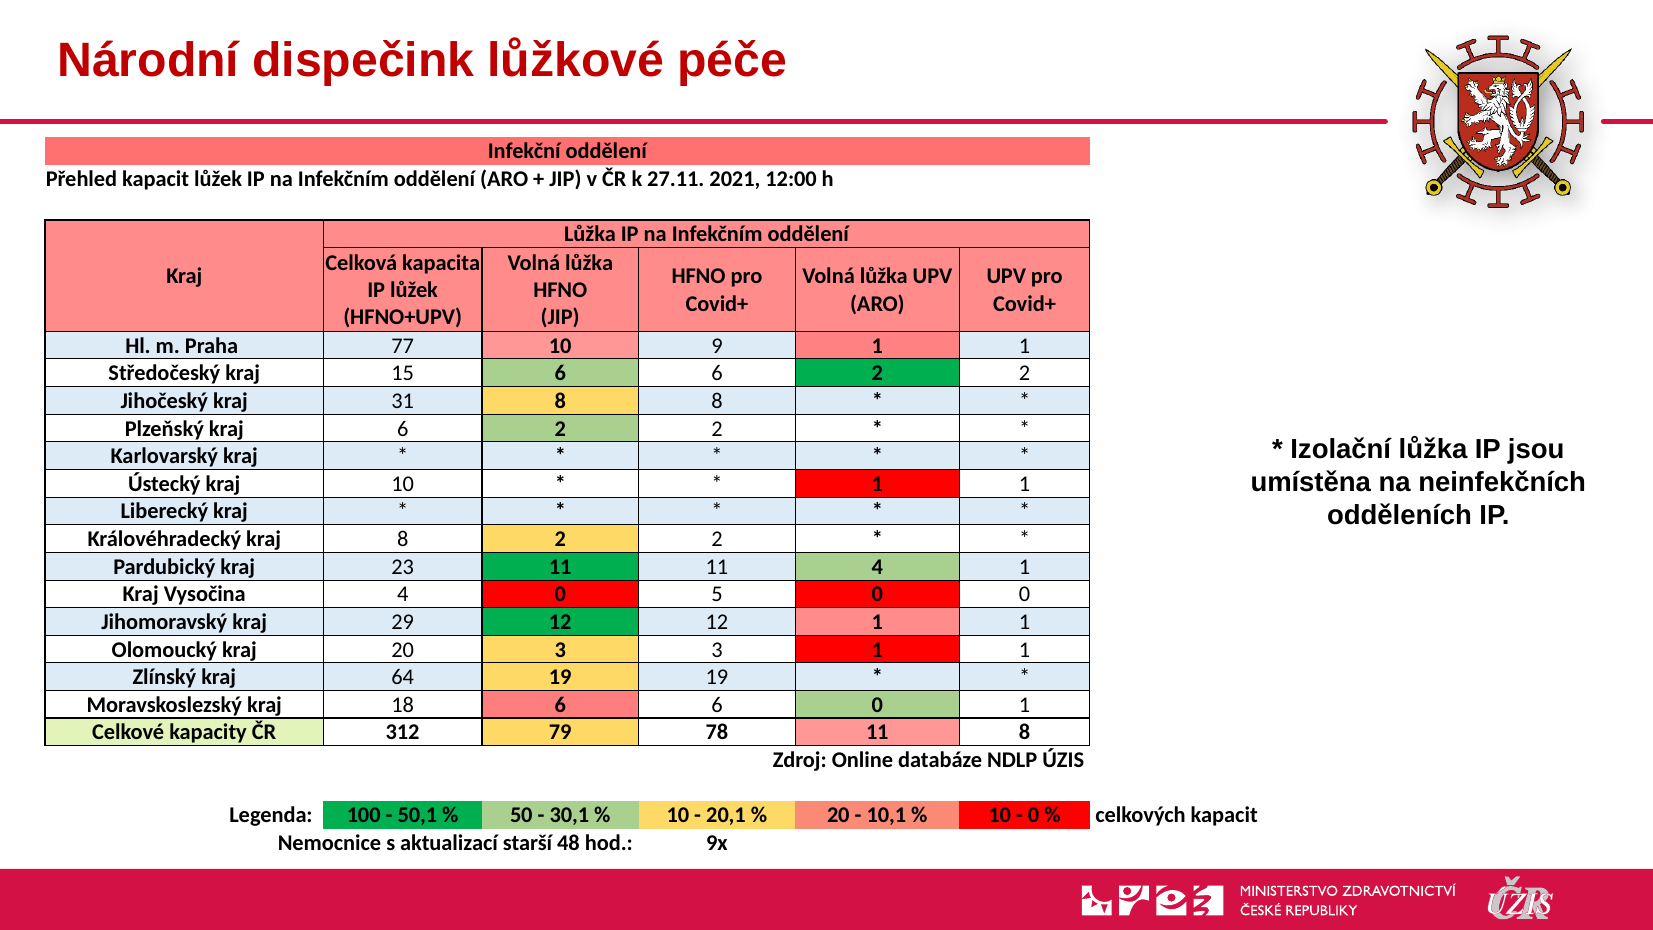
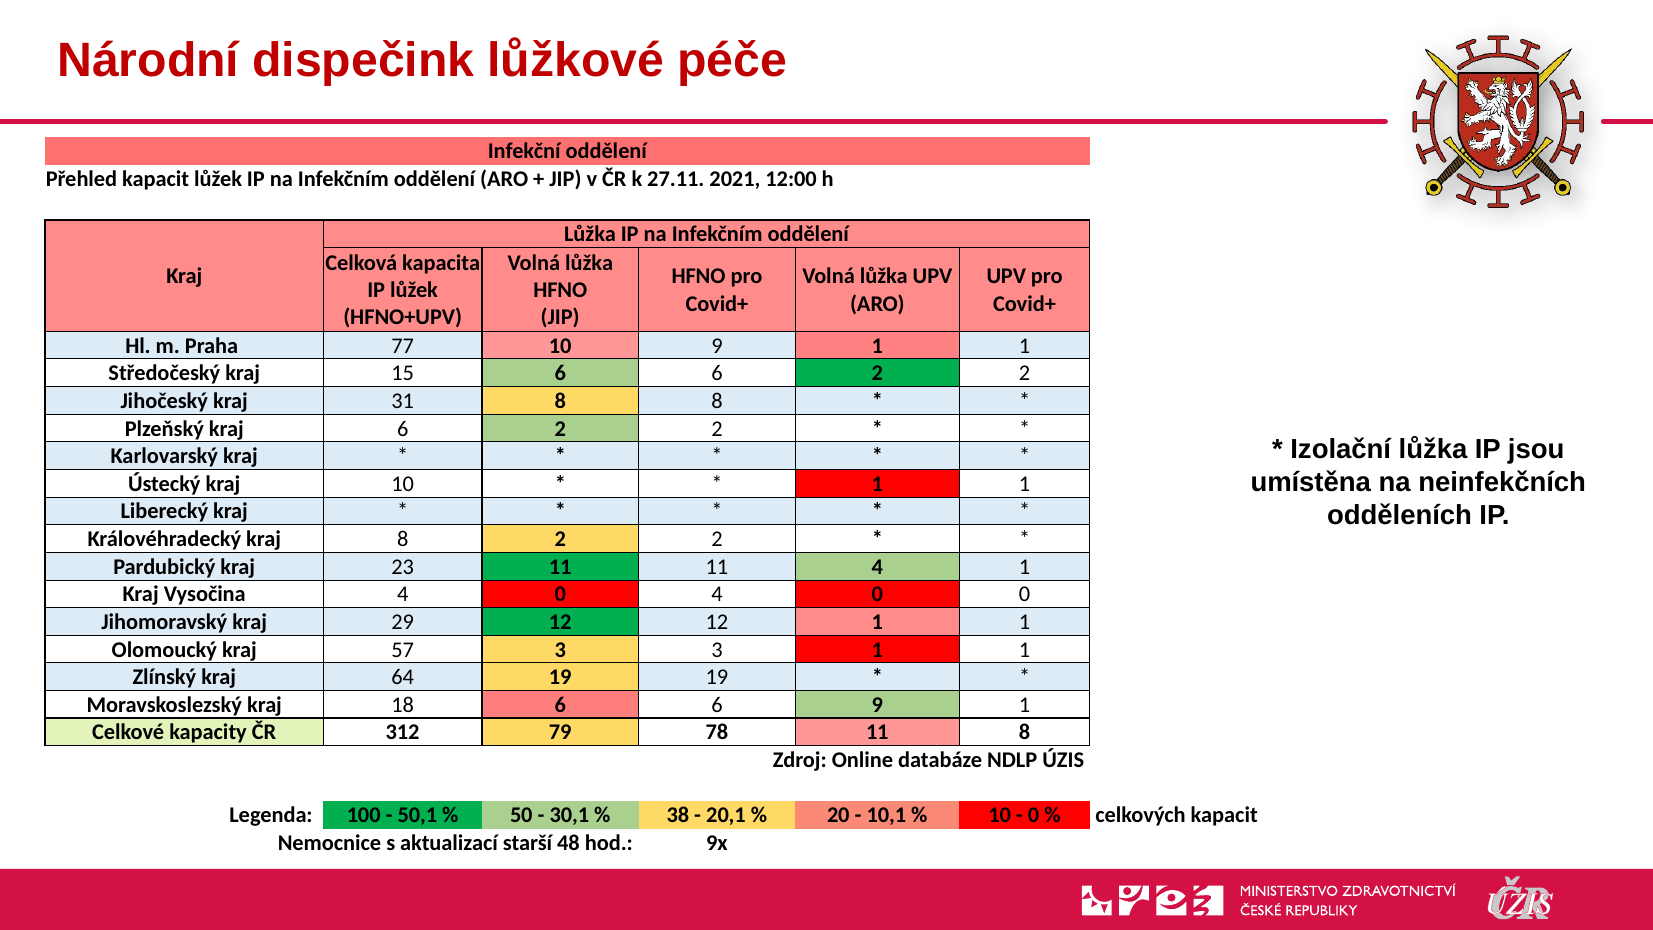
0 5: 5 -> 4
kraj 20: 20 -> 57
6 0: 0 -> 9
10 at (678, 815): 10 -> 38
